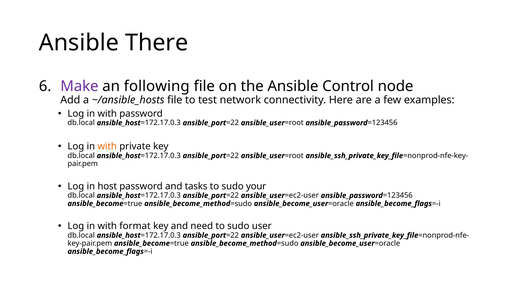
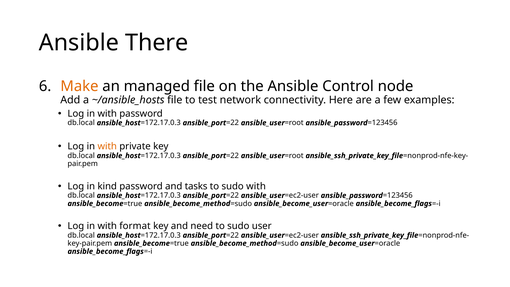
Make colour: purple -> orange
following: following -> managed
host: host -> kind
sudo your: your -> with
